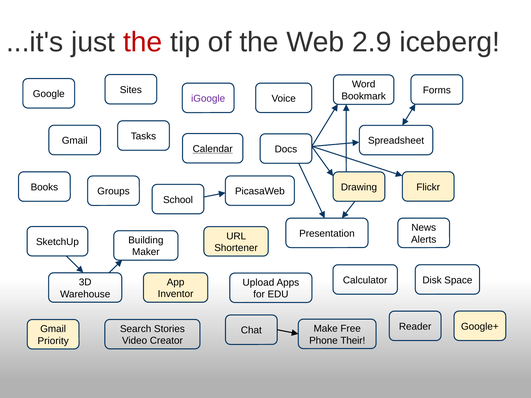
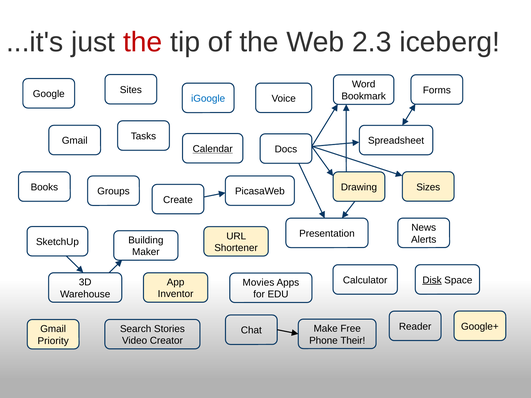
2.9: 2.9 -> 2.3
iGoogle colour: purple -> blue
Flickr: Flickr -> Sizes
School: School -> Create
Disk underline: none -> present
Upload: Upload -> Movies
